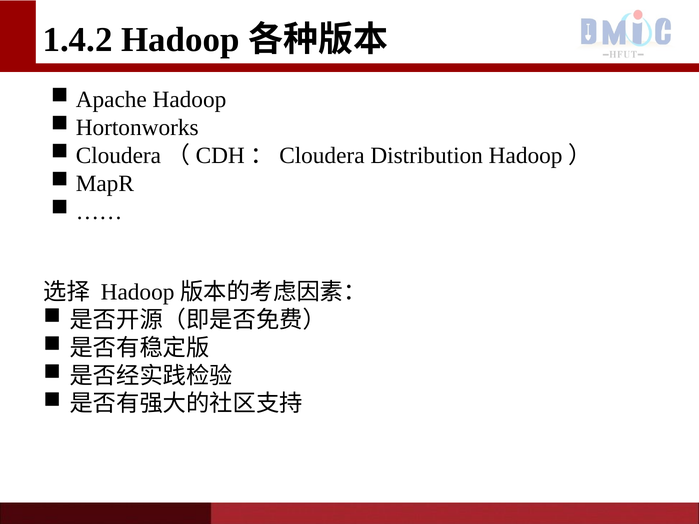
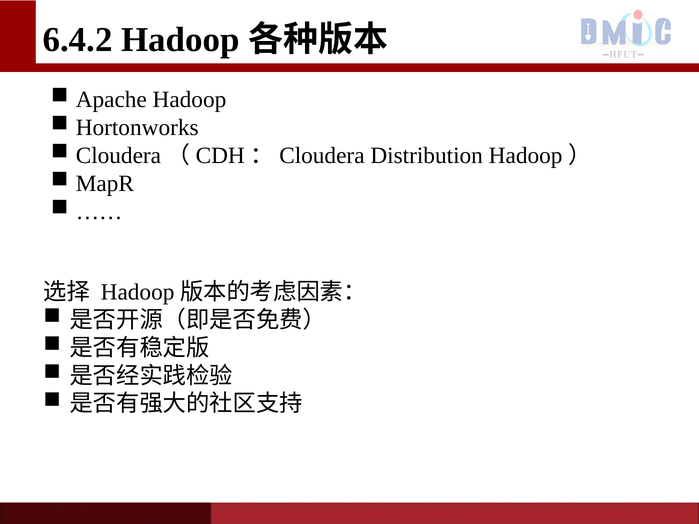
1.4.2: 1.4.2 -> 6.4.2
